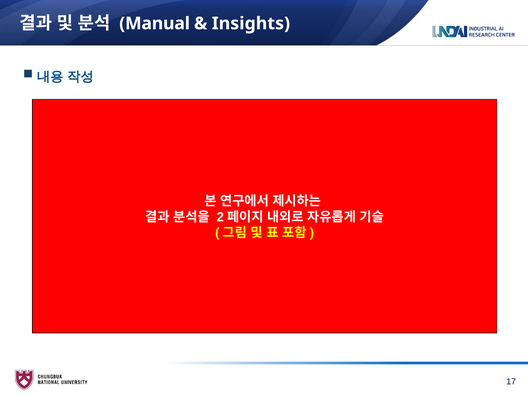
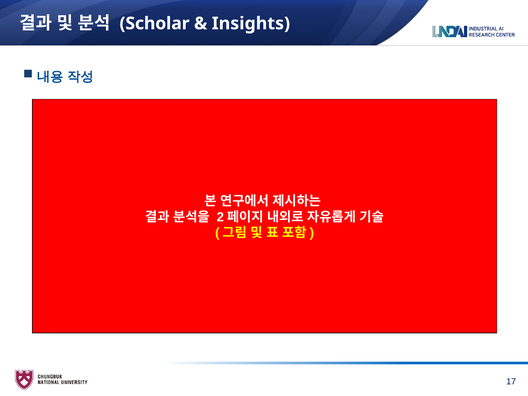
Manual: Manual -> Scholar
